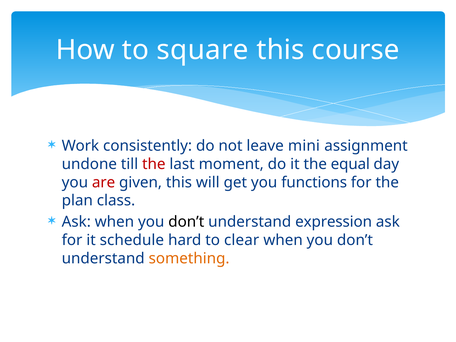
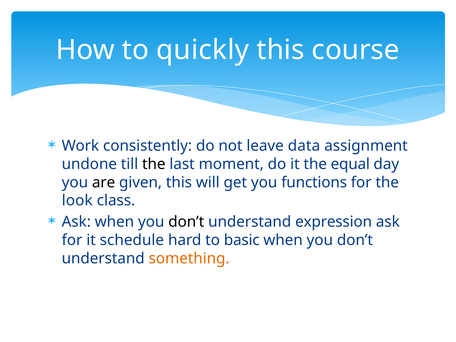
square: square -> quickly
mini: mini -> data
the at (154, 164) colour: red -> black
are colour: red -> black
plan: plan -> look
clear: clear -> basic
